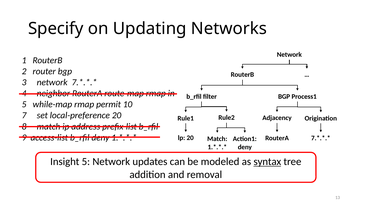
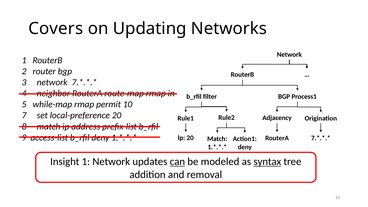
Specify: Specify -> Covers
Insight 5: 5 -> 1
can underline: none -> present
